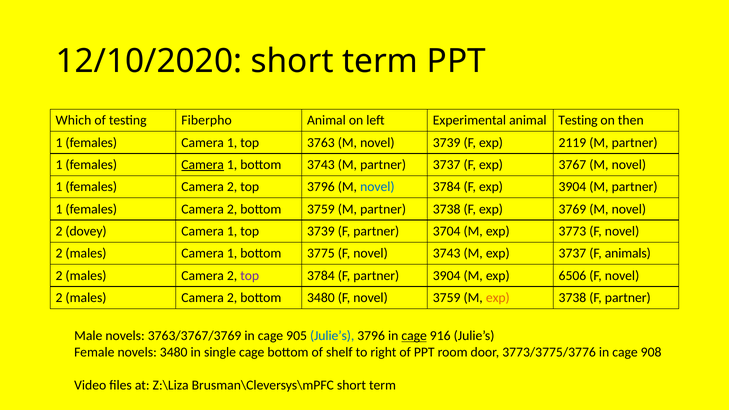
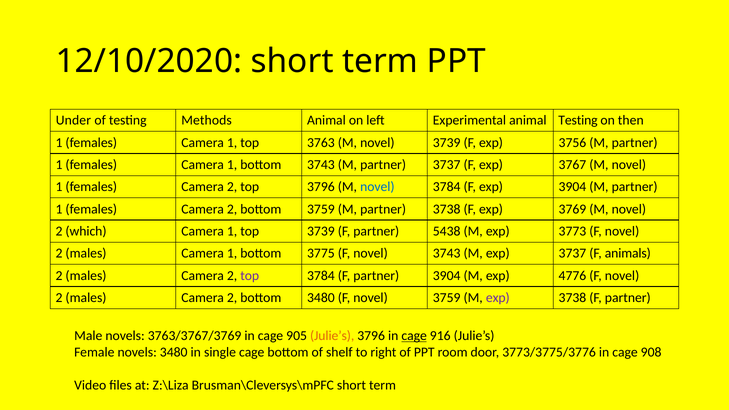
Which: Which -> Under
Fiberpho: Fiberpho -> Methods
2119: 2119 -> 3756
Camera at (203, 165) underline: present -> none
dovey: dovey -> which
3704: 3704 -> 5438
6506: 6506 -> 4776
exp at (498, 298) colour: orange -> purple
Julie’s at (332, 336) colour: blue -> orange
